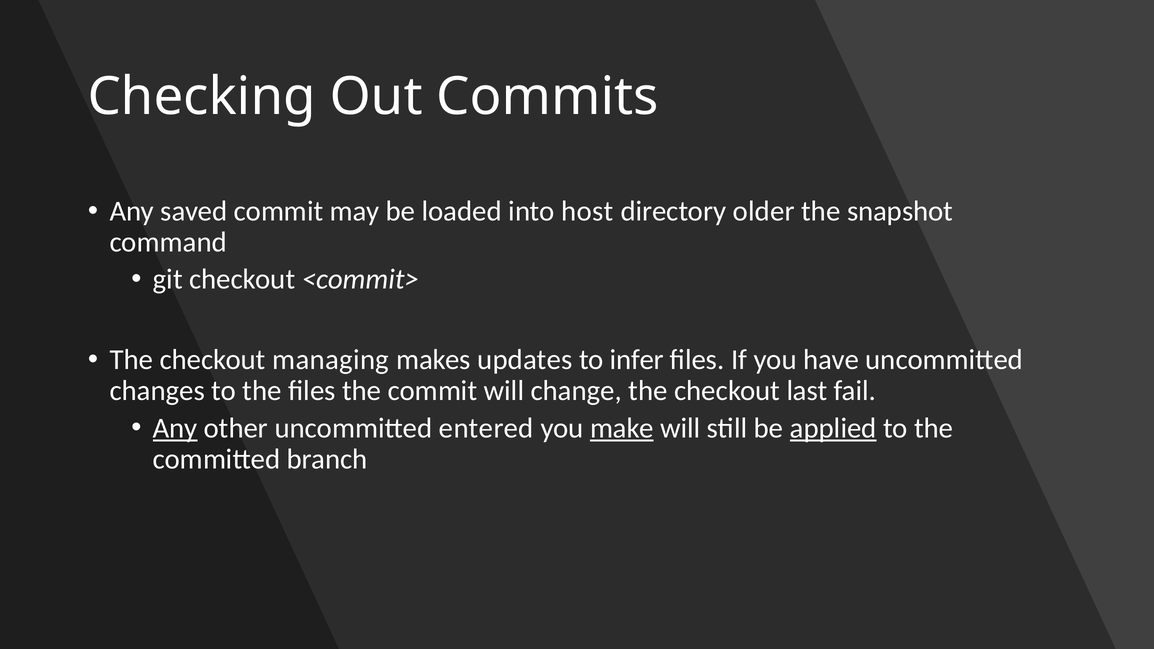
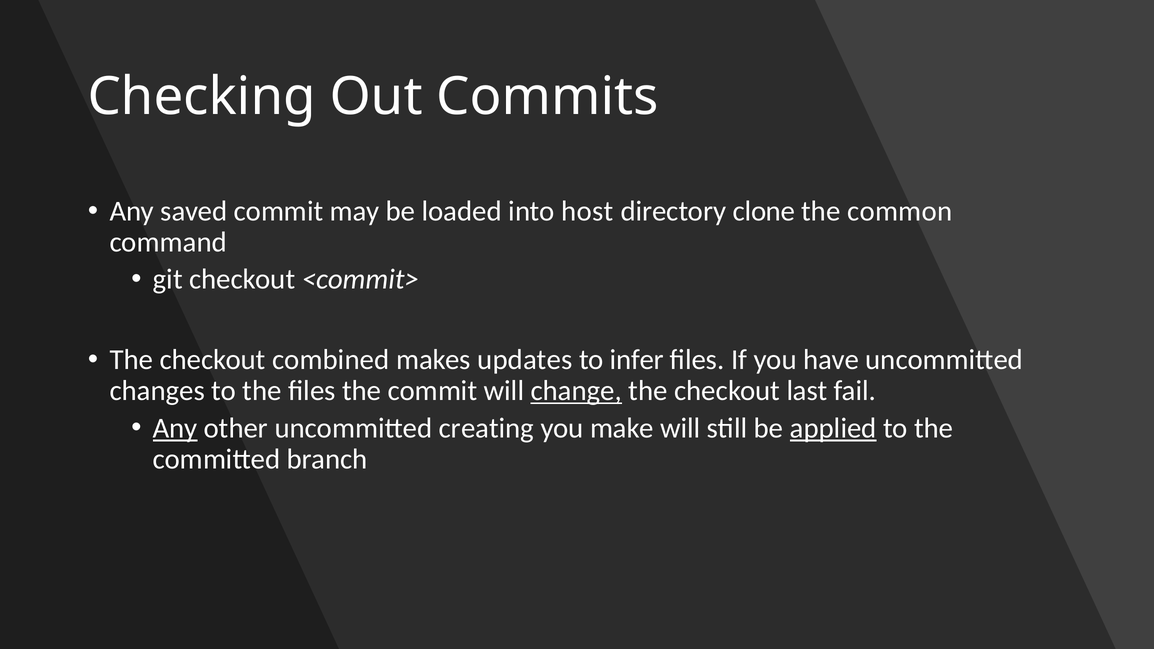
older: older -> clone
snapshot: snapshot -> common
managing: managing -> combined
change underline: none -> present
entered: entered -> creating
make underline: present -> none
